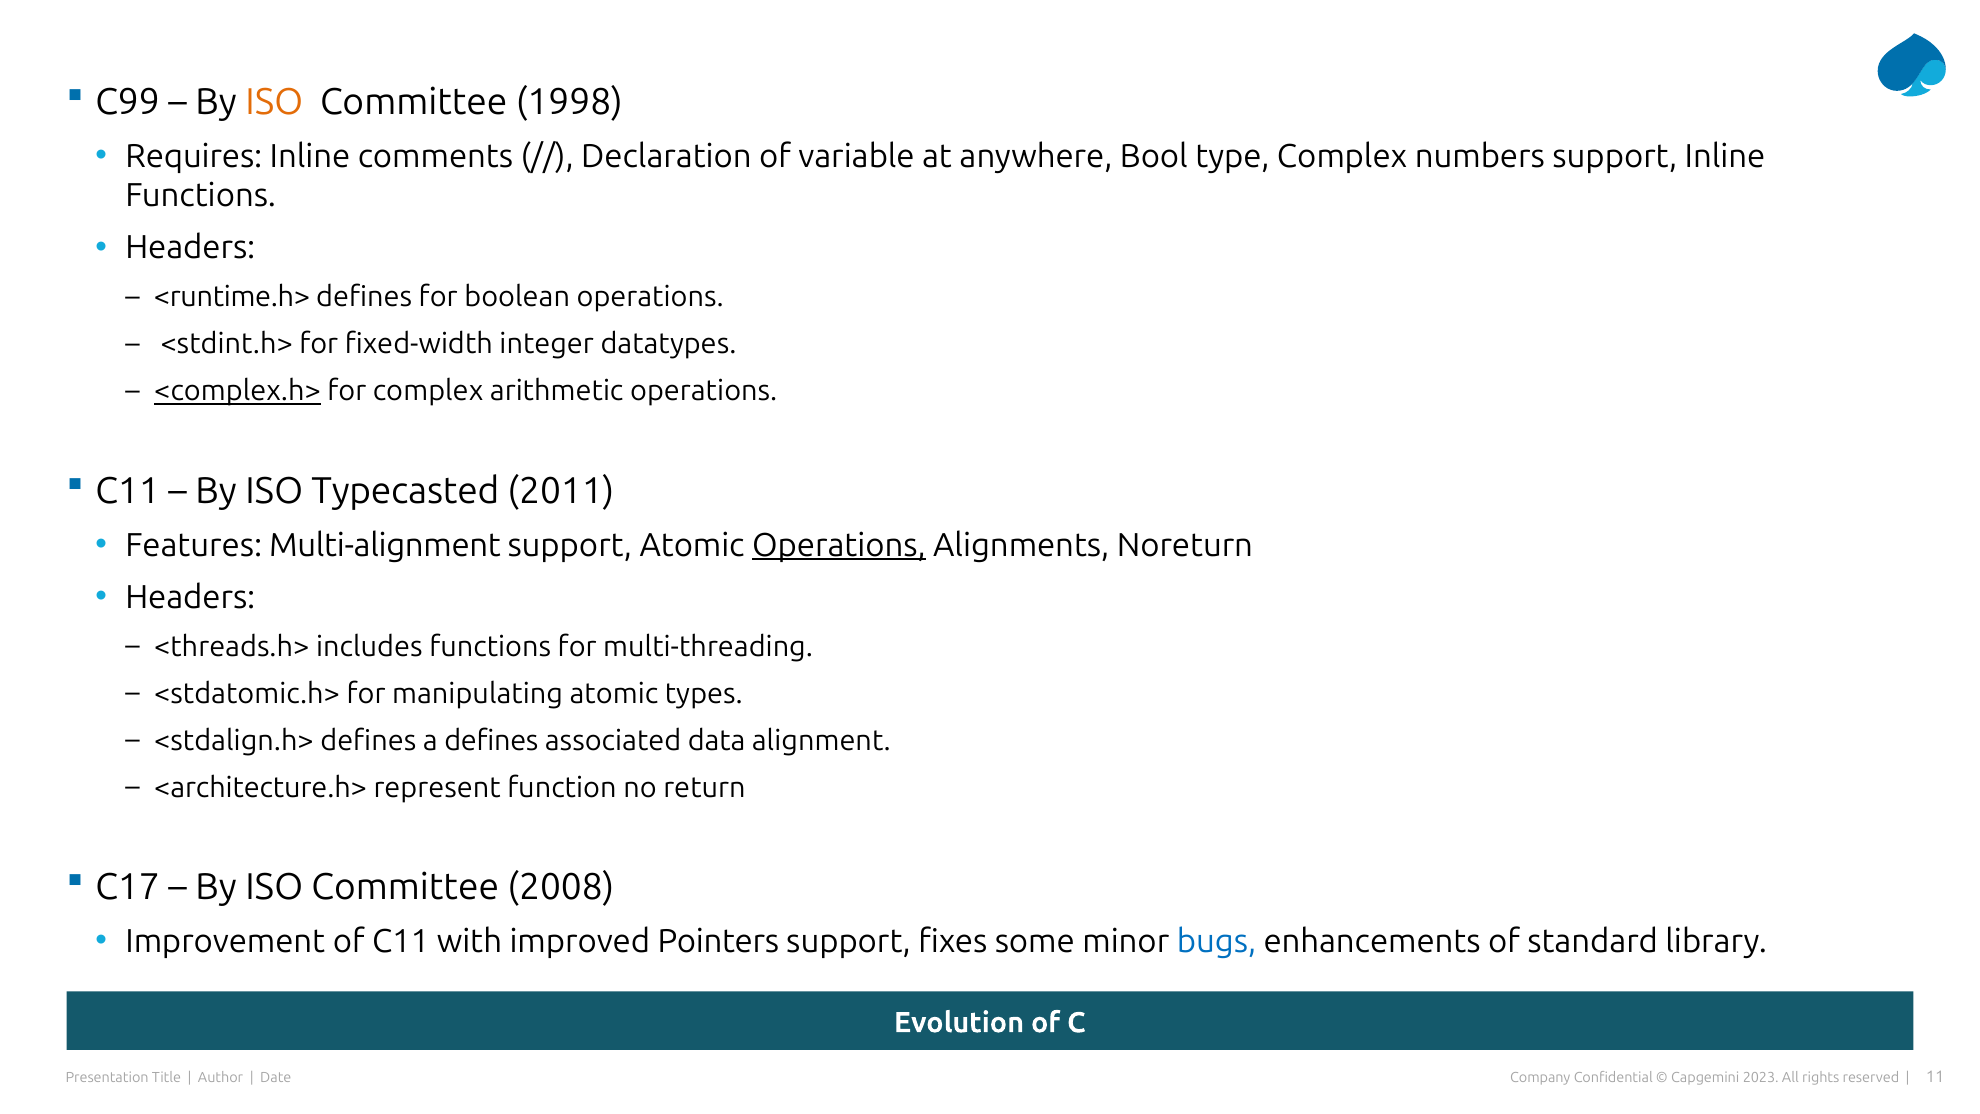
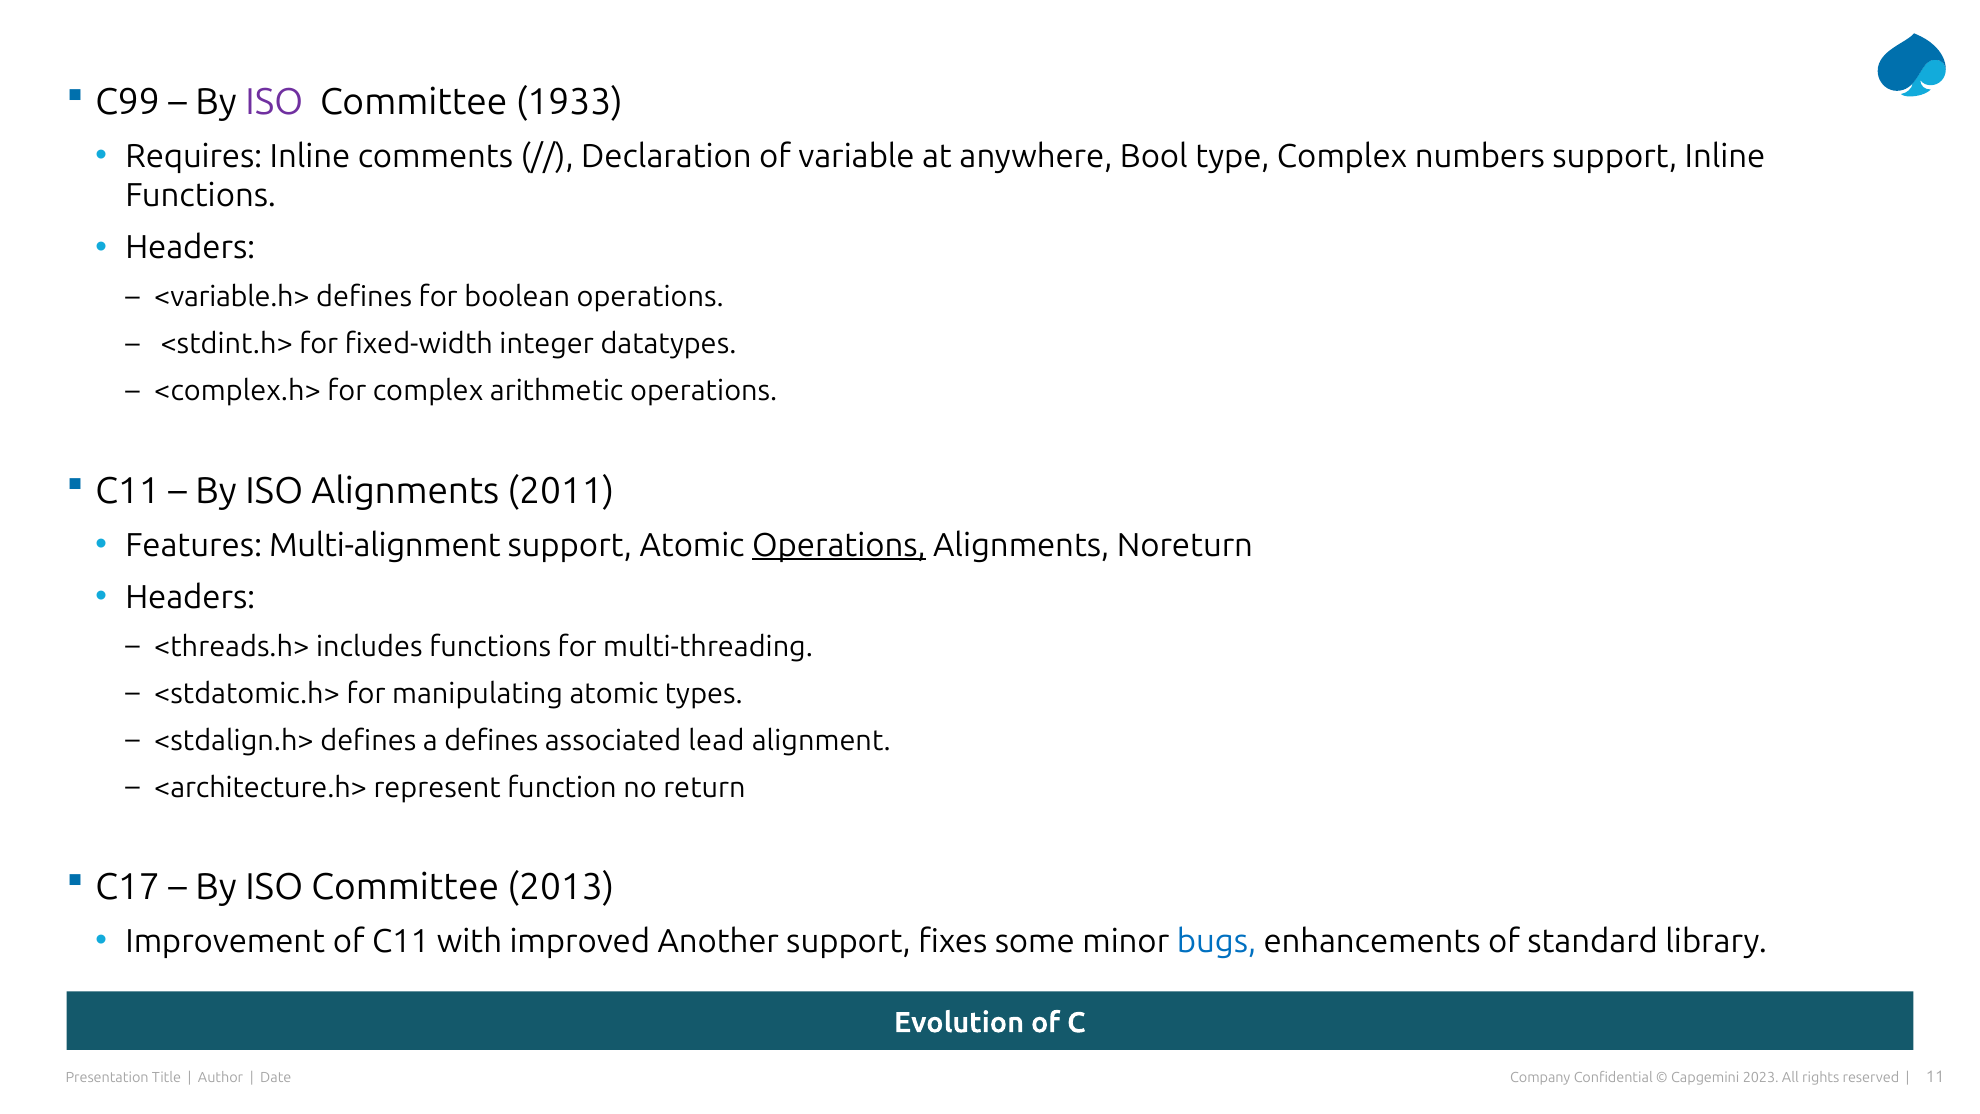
ISO at (274, 102) colour: orange -> purple
1998: 1998 -> 1933
<runtime.h>: <runtime.h> -> <variable.h>
<complex.h> underline: present -> none
ISO Typecasted: Typecasted -> Alignments
data: data -> lead
2008: 2008 -> 2013
Pointers: Pointers -> Another
